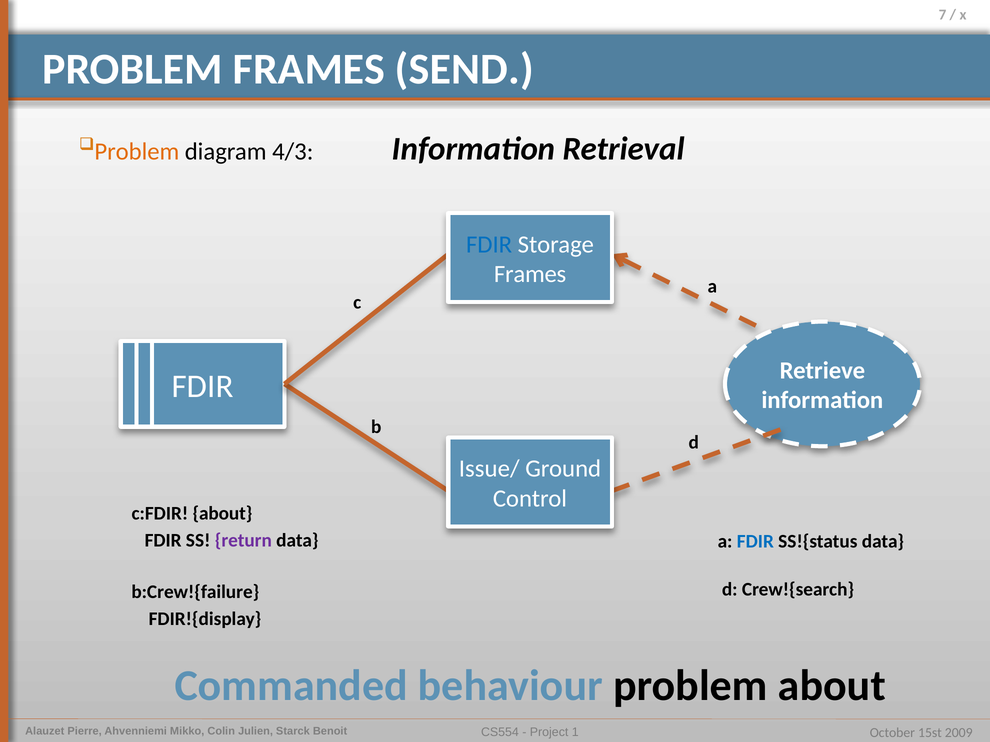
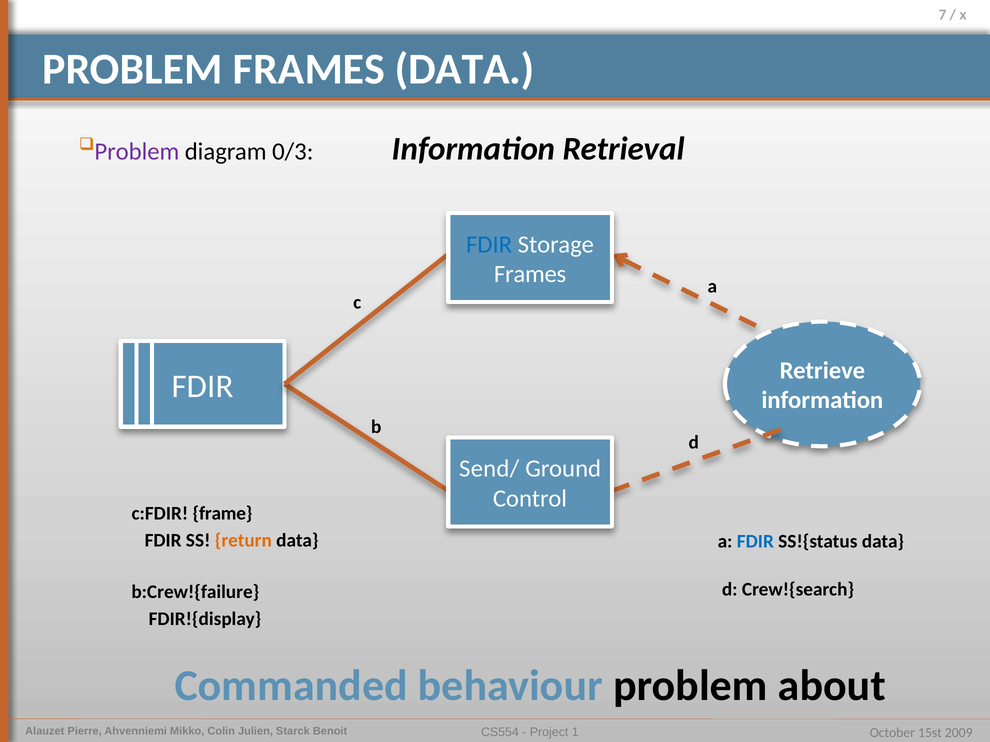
FRAMES SEND: SEND -> DATA
Problem at (137, 151) colour: orange -> purple
4/3: 4/3 -> 0/3
Issue/: Issue/ -> Send/
c:FDIR about: about -> frame
return colour: purple -> orange
